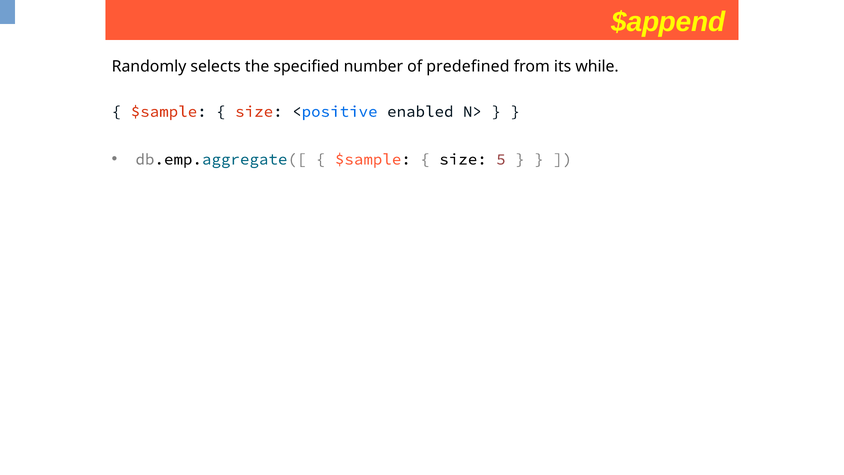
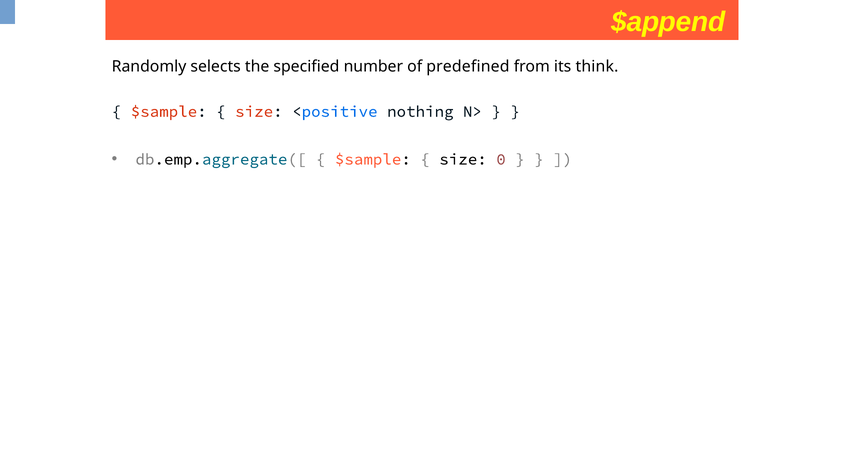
while: while -> think
enabled: enabled -> nothing
5: 5 -> 0
